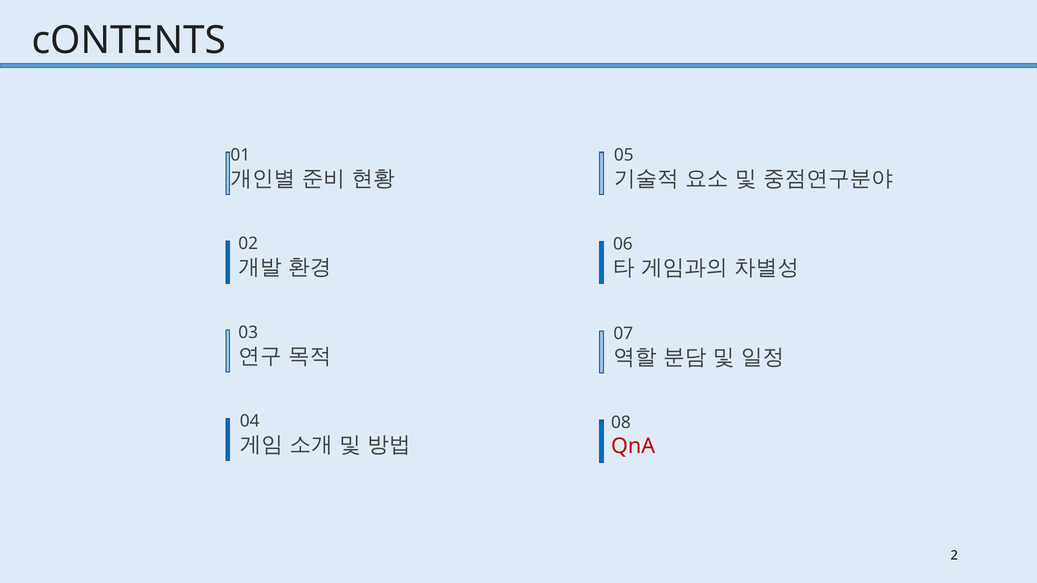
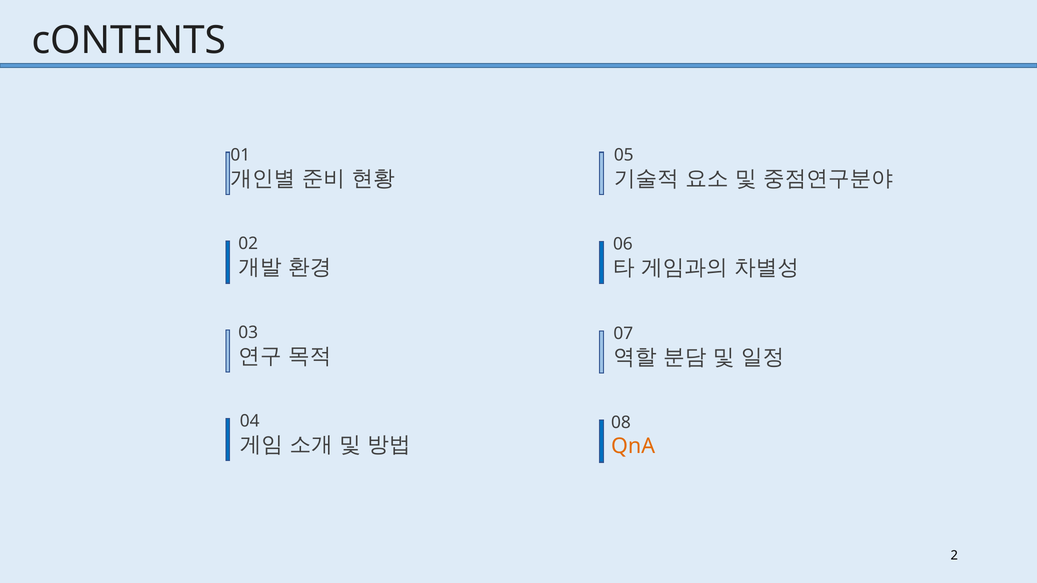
QnA colour: red -> orange
